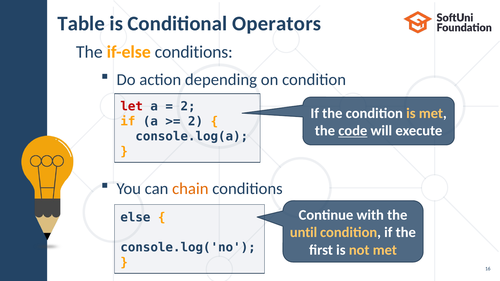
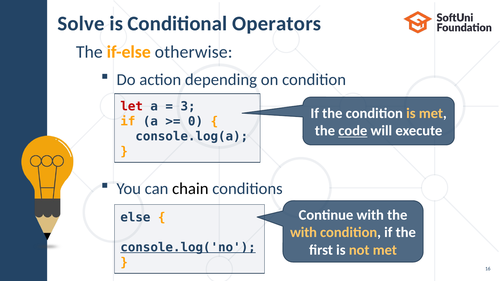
Table: Table -> Solve
if-else conditions: conditions -> otherwise
2 at (188, 106): 2 -> 3
2 at (195, 121): 2 -> 0
chain colour: orange -> black
until at (304, 233): until -> with
console.log('no underline: none -> present
